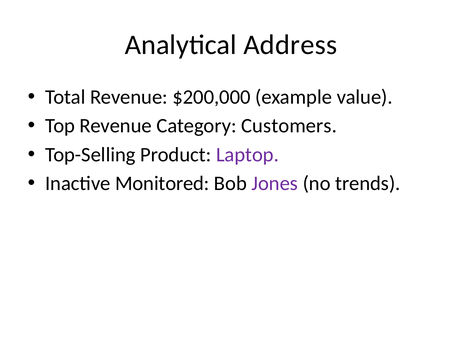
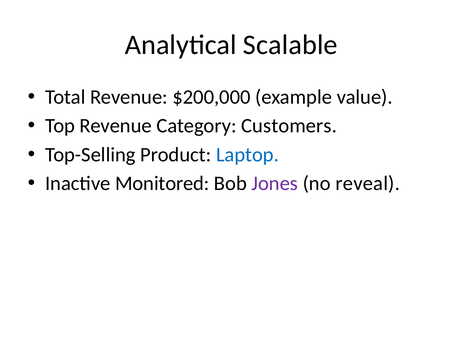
Address: Address -> Scalable
Laptop colour: purple -> blue
trends: trends -> reveal
